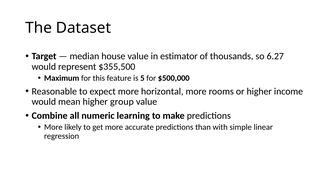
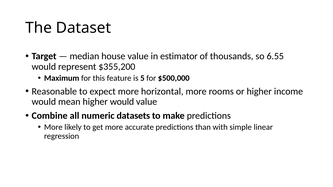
6.27: 6.27 -> 6.55
$355,500: $355,500 -> $355,200
higher group: group -> would
learning: learning -> datasets
